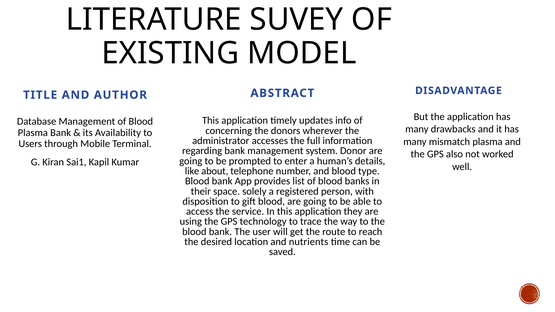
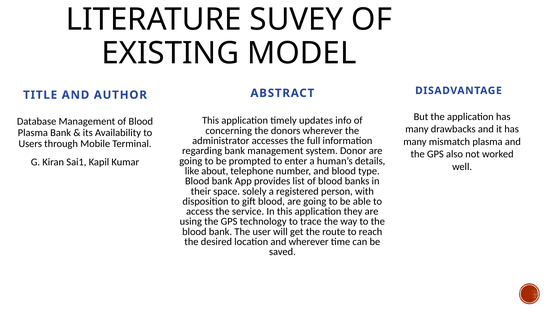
and nutrients: nutrients -> wherever
